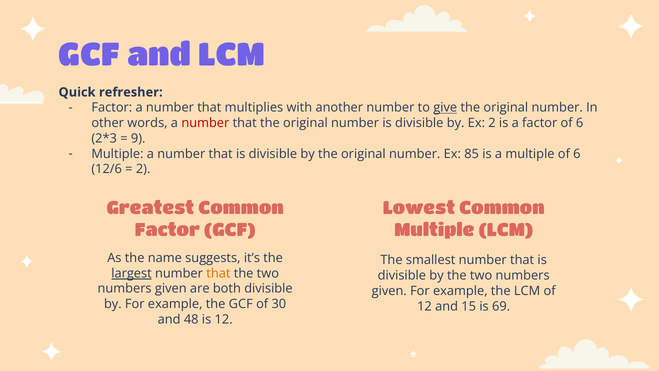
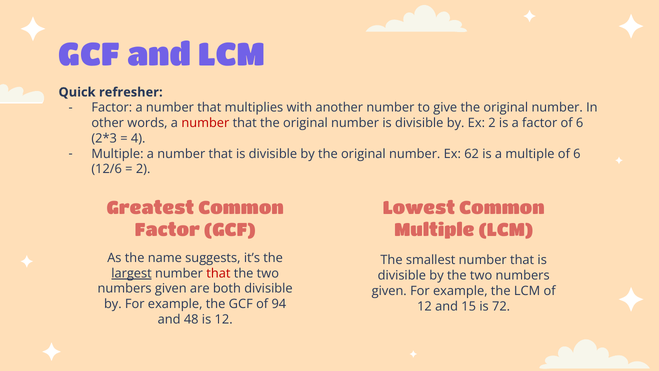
give underline: present -> none
9: 9 -> 4
85: 85 -> 62
that at (218, 273) colour: orange -> red
30: 30 -> 94
69: 69 -> 72
